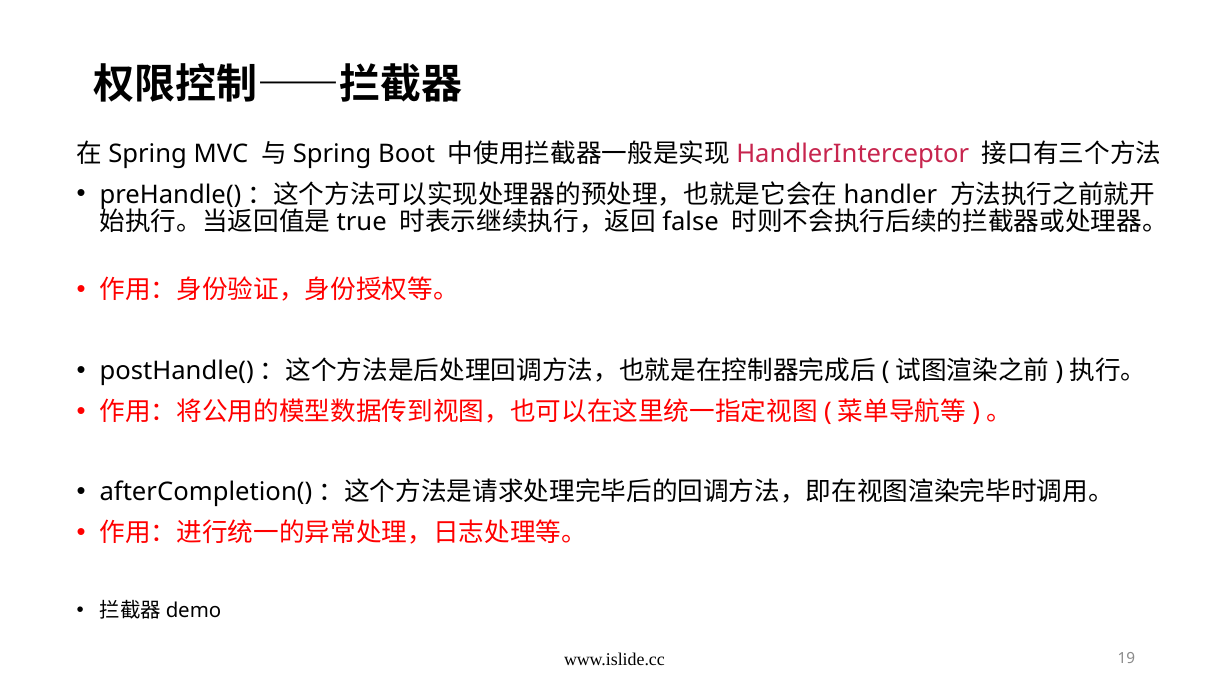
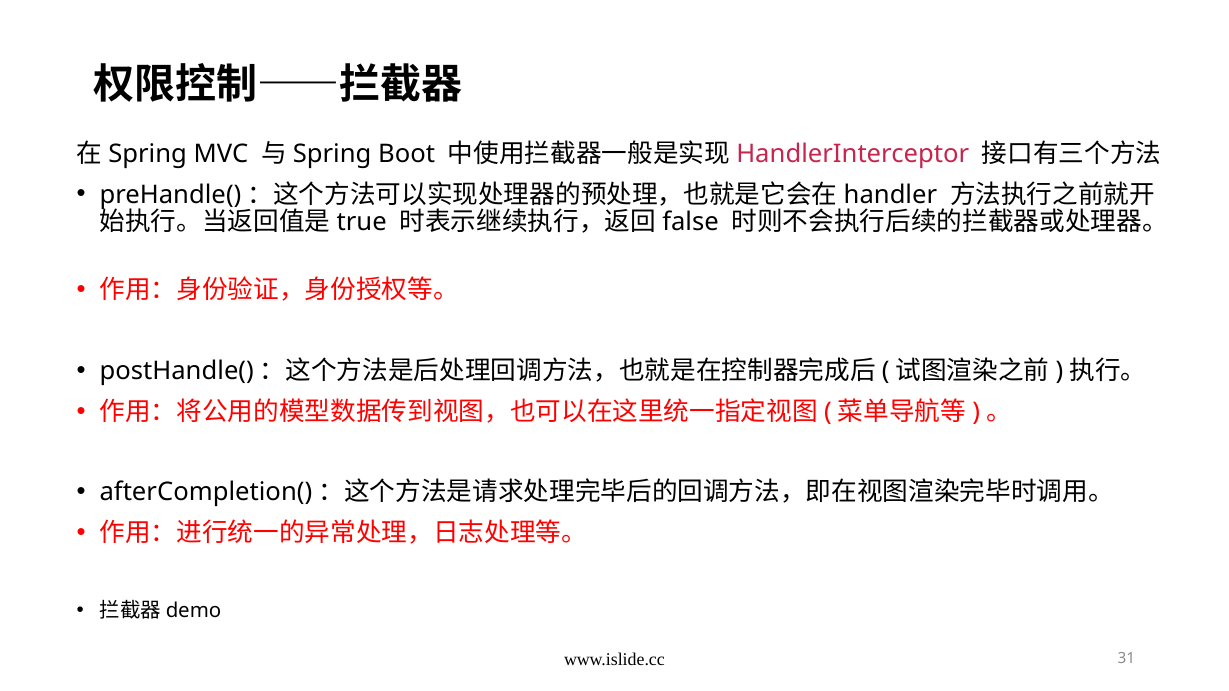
19: 19 -> 31
